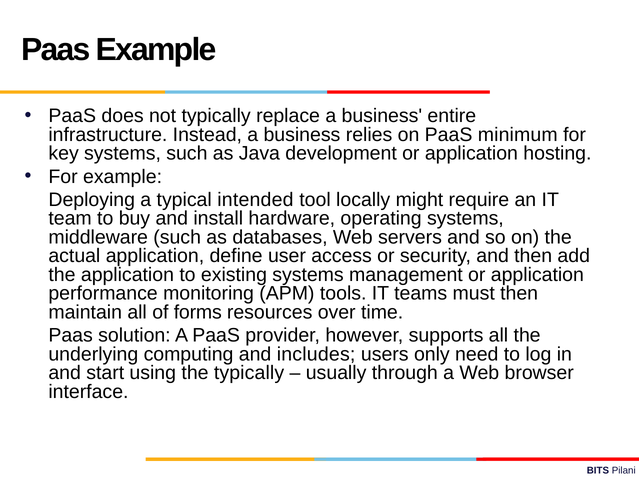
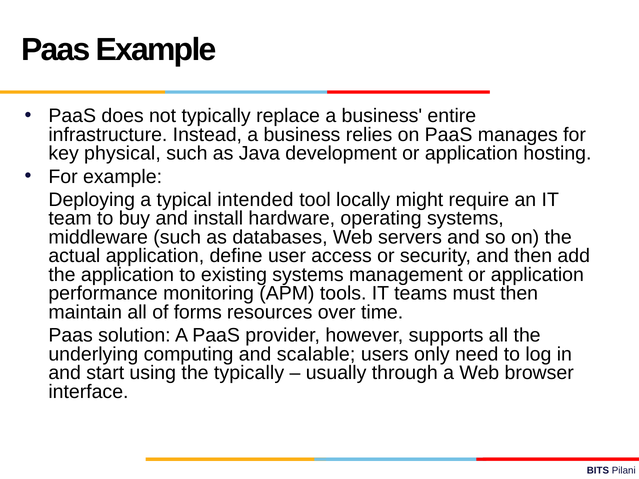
minimum: minimum -> manages
key systems: systems -> physical
includes: includes -> scalable
